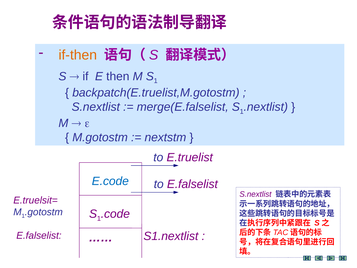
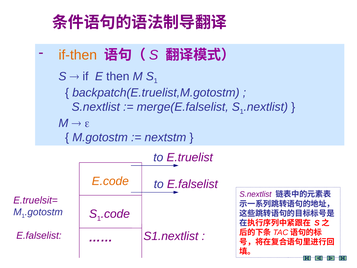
E.code colour: blue -> orange
